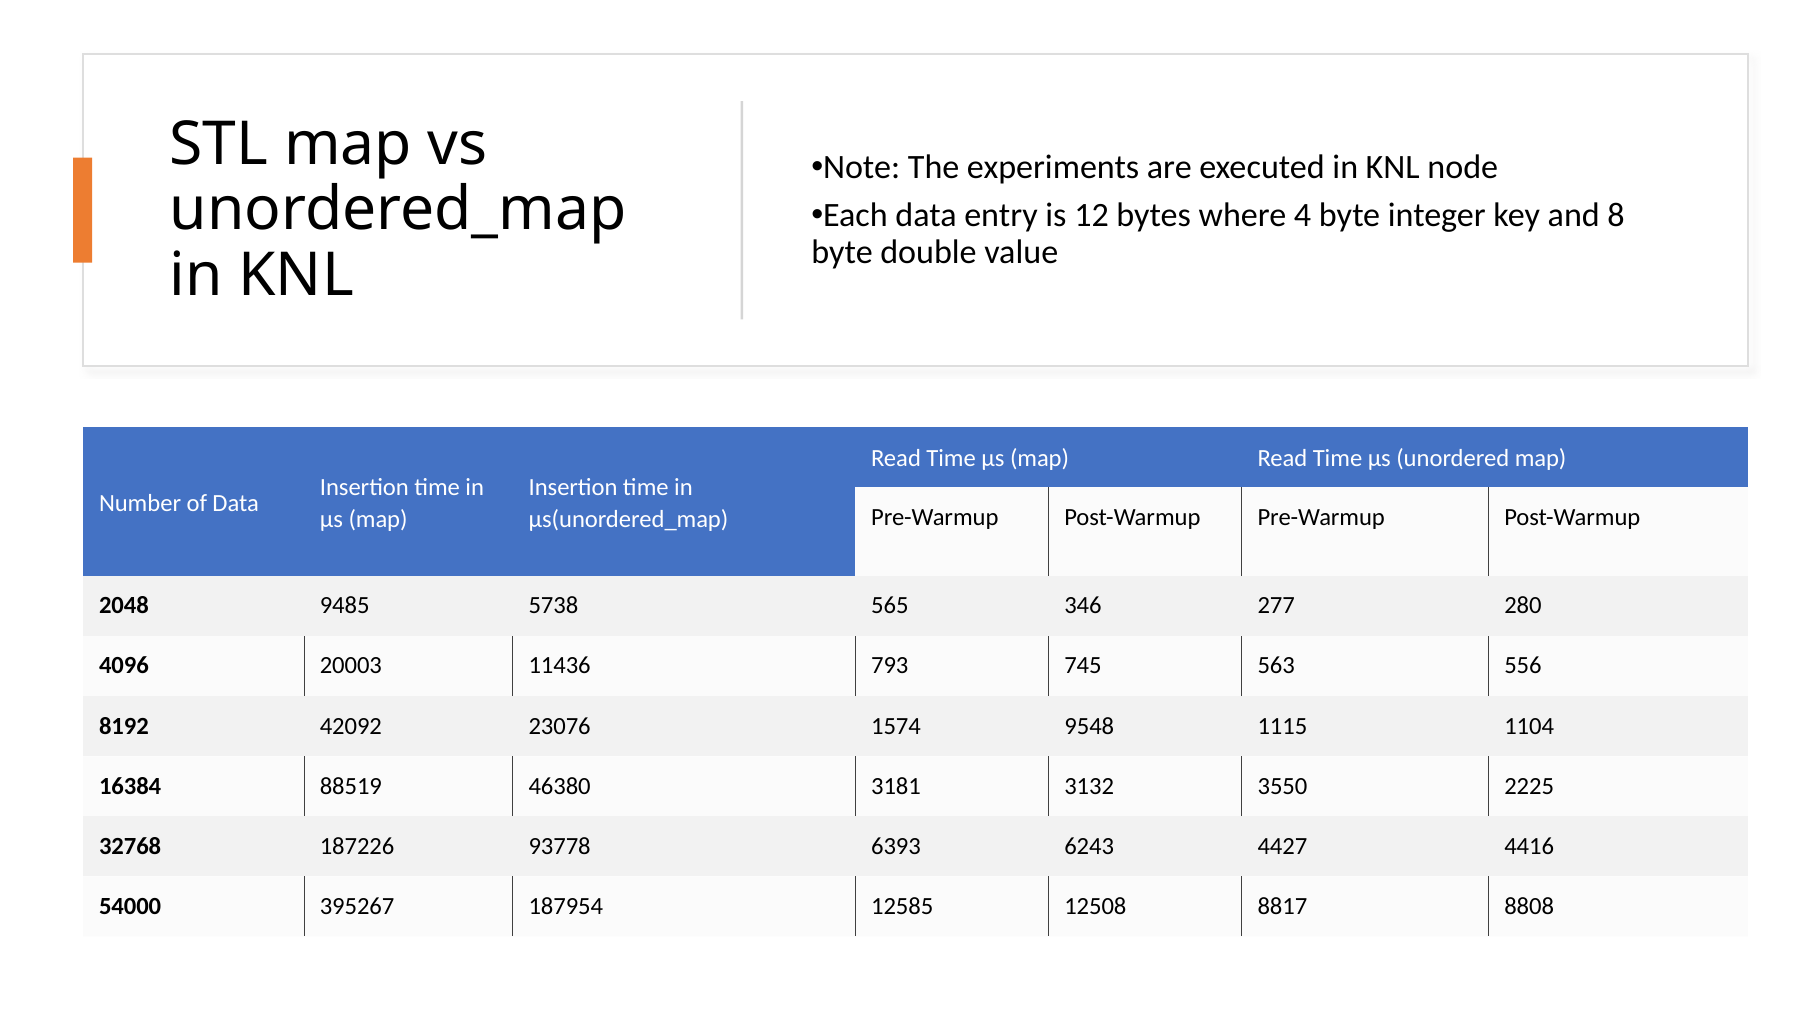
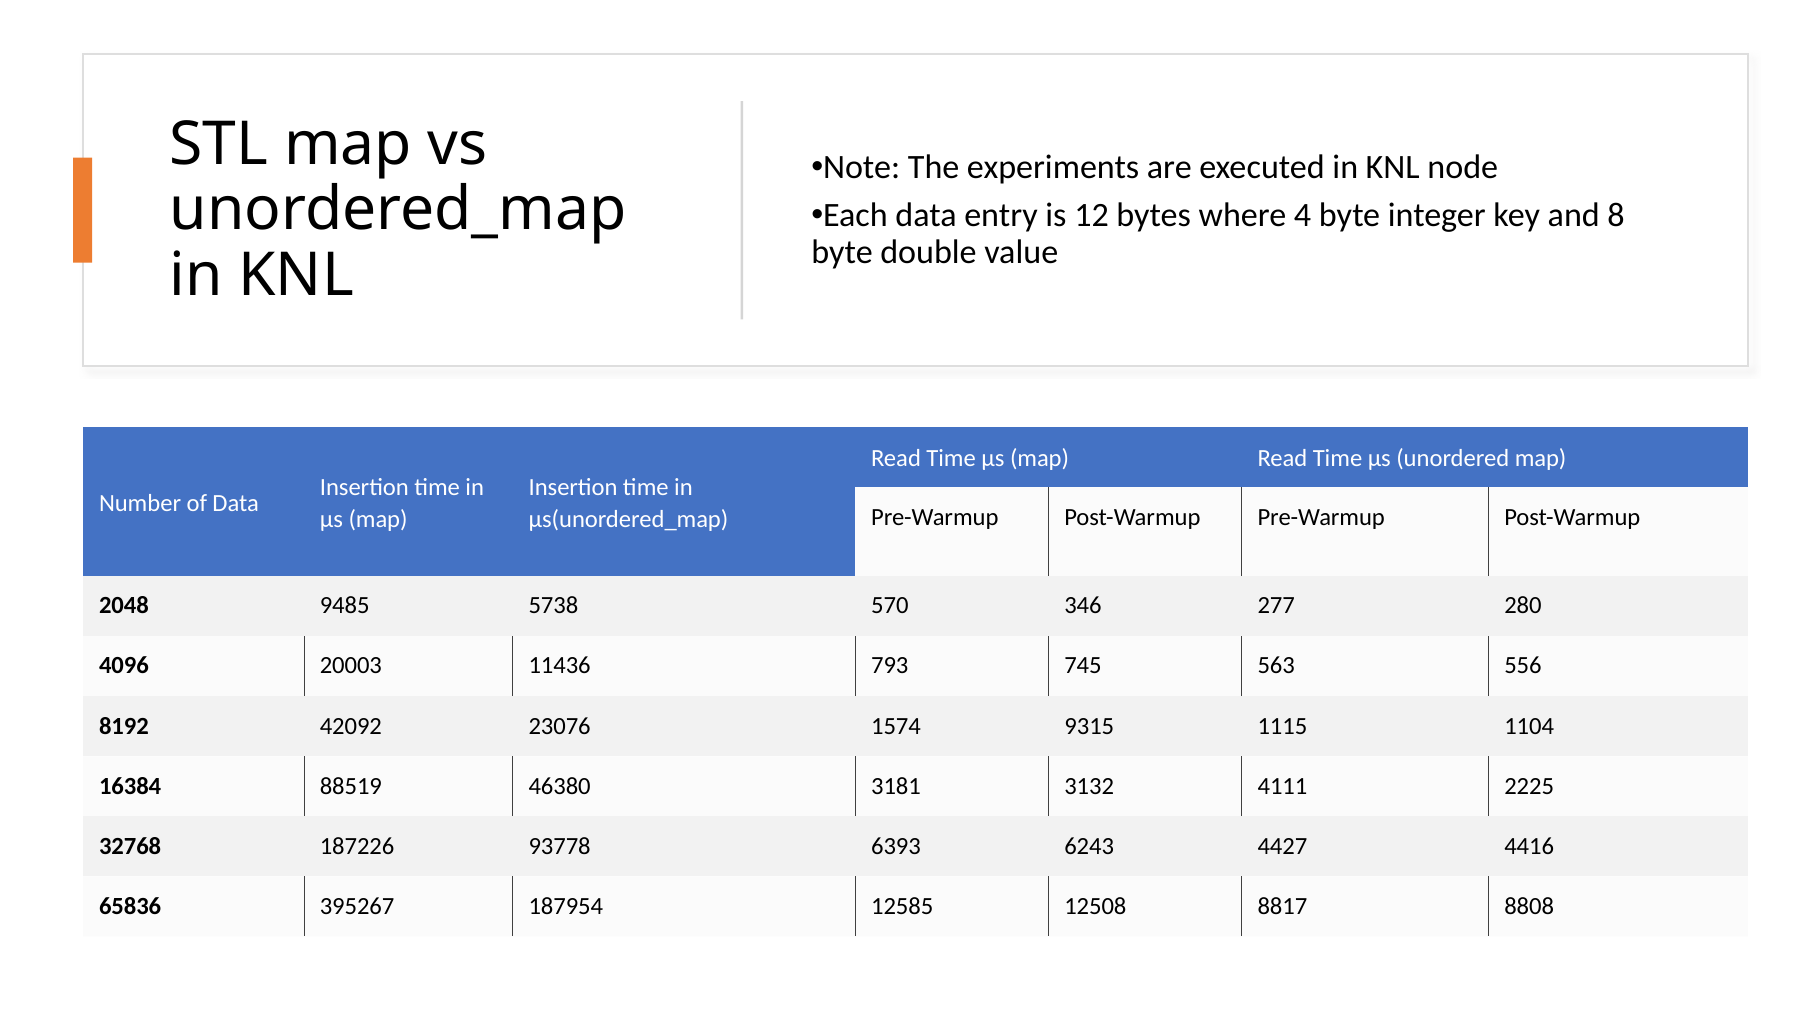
565: 565 -> 570
9548: 9548 -> 9315
3550: 3550 -> 4111
54000: 54000 -> 65836
